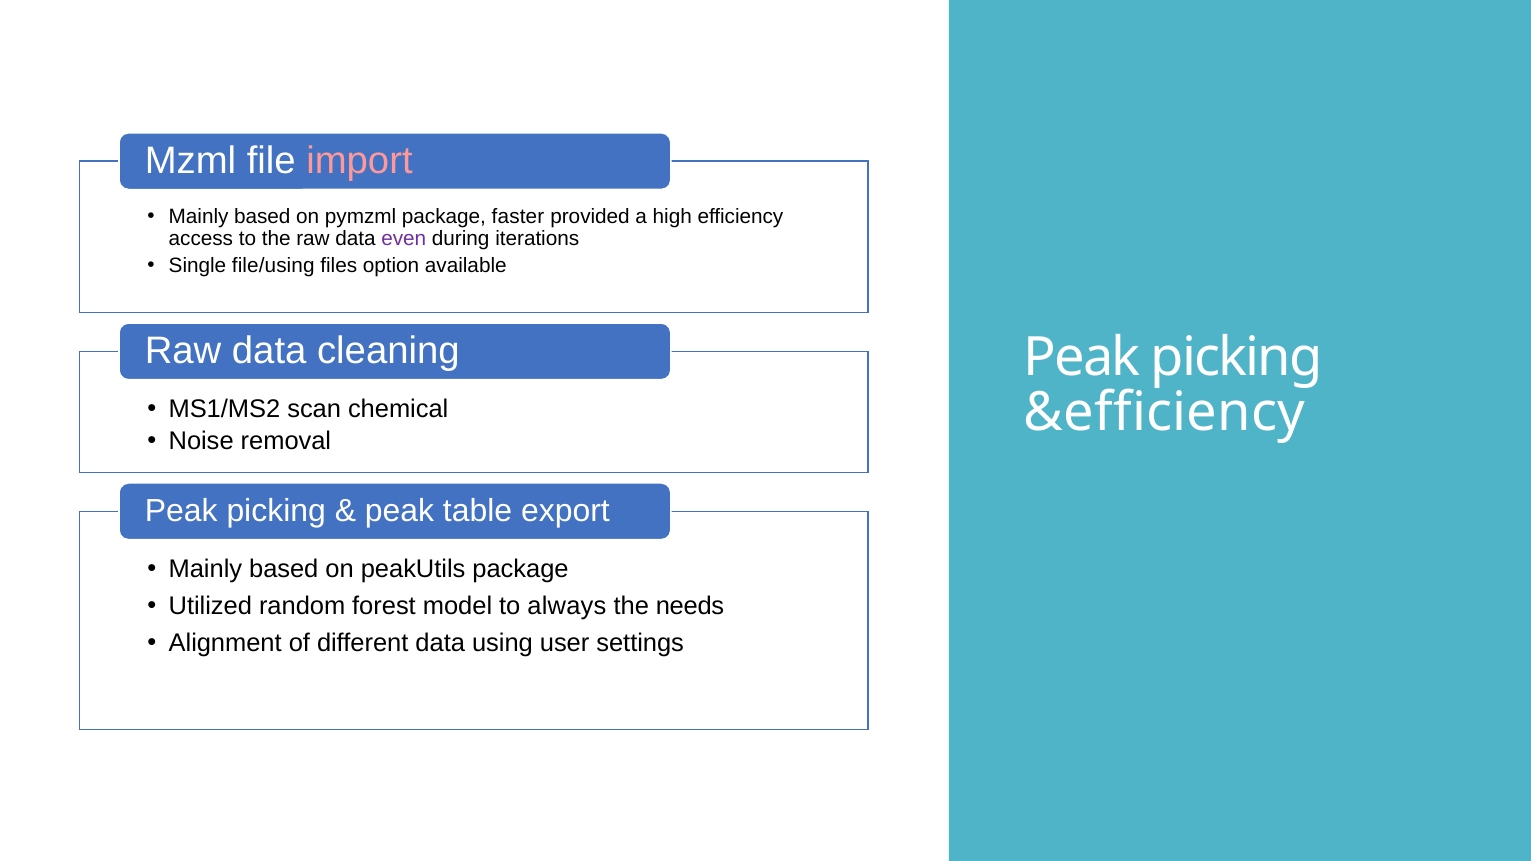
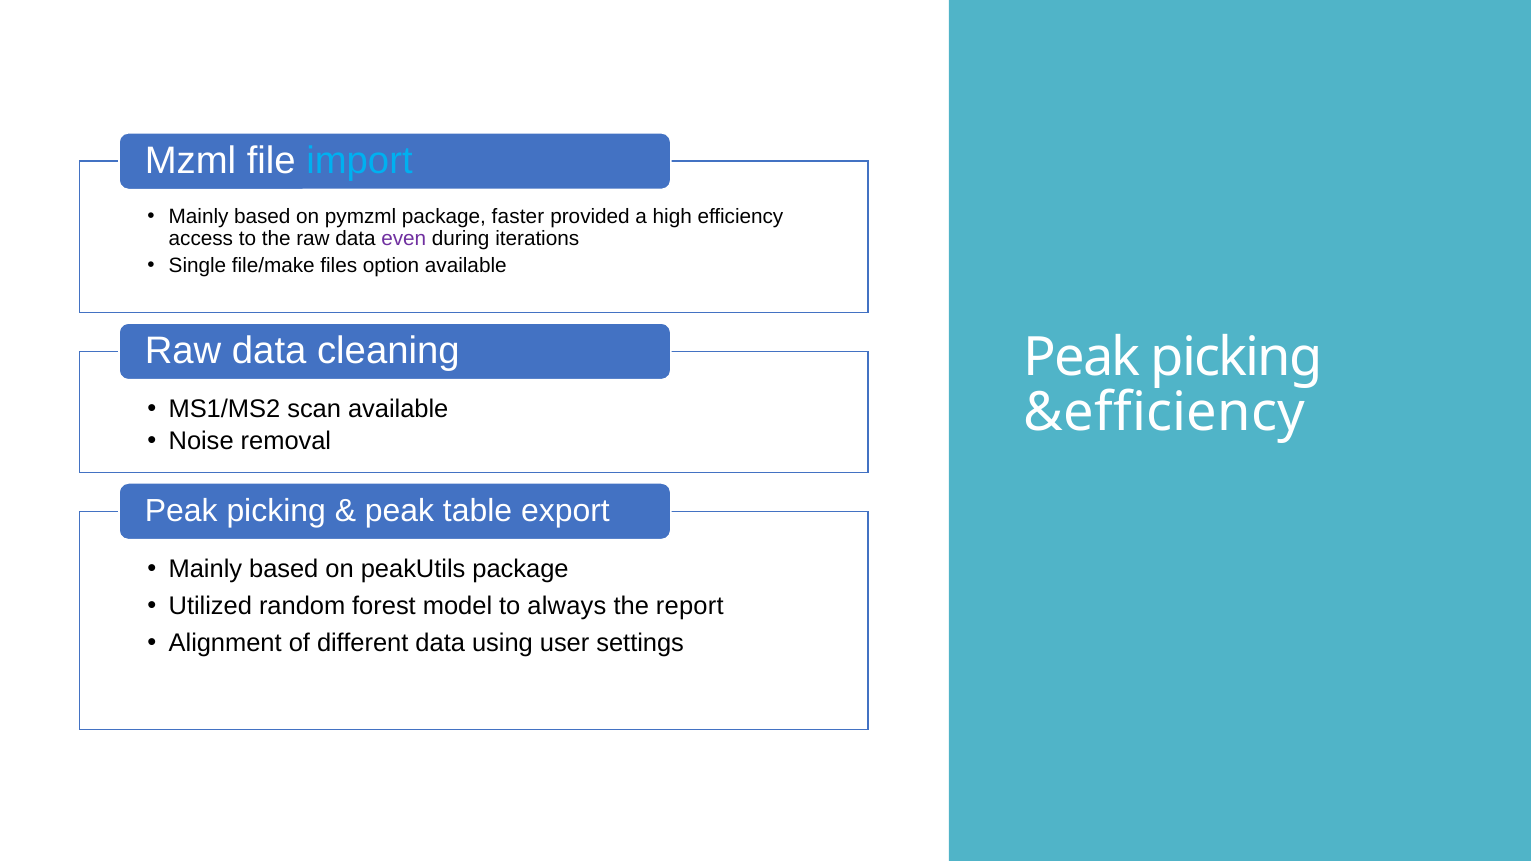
import colour: pink -> light blue
file/using: file/using -> file/make
scan chemical: chemical -> available
needs: needs -> report
